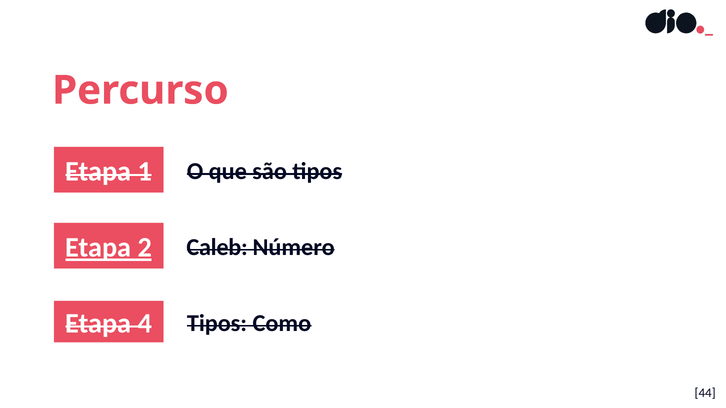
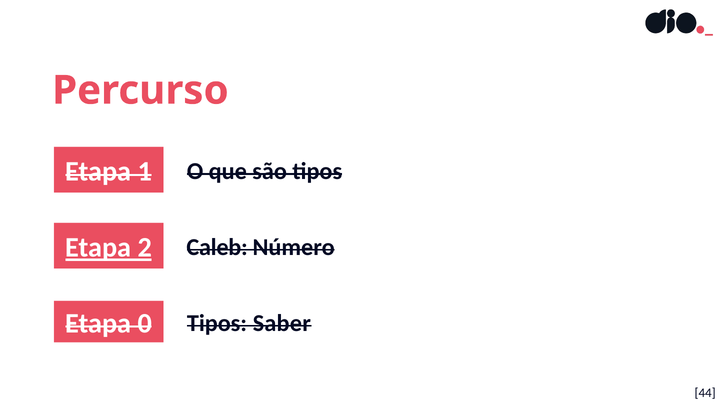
4: 4 -> 0
Como: Como -> Saber
